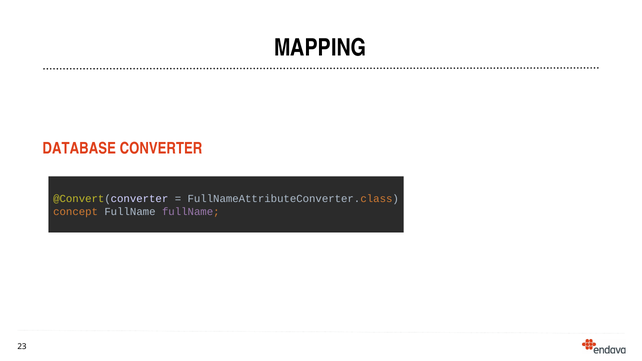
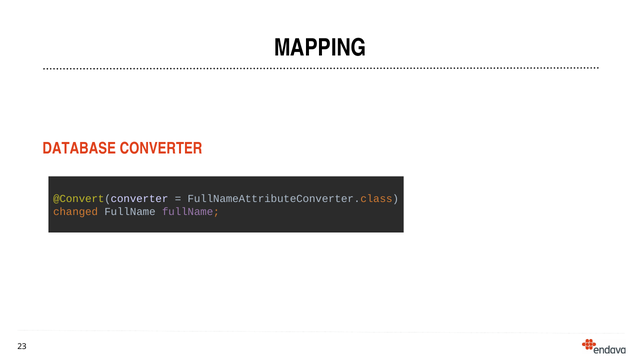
concept: concept -> changed
